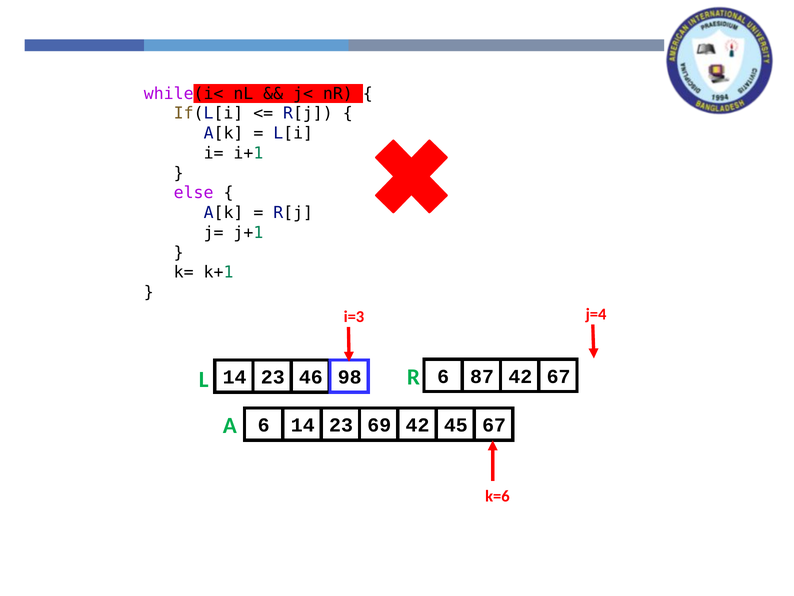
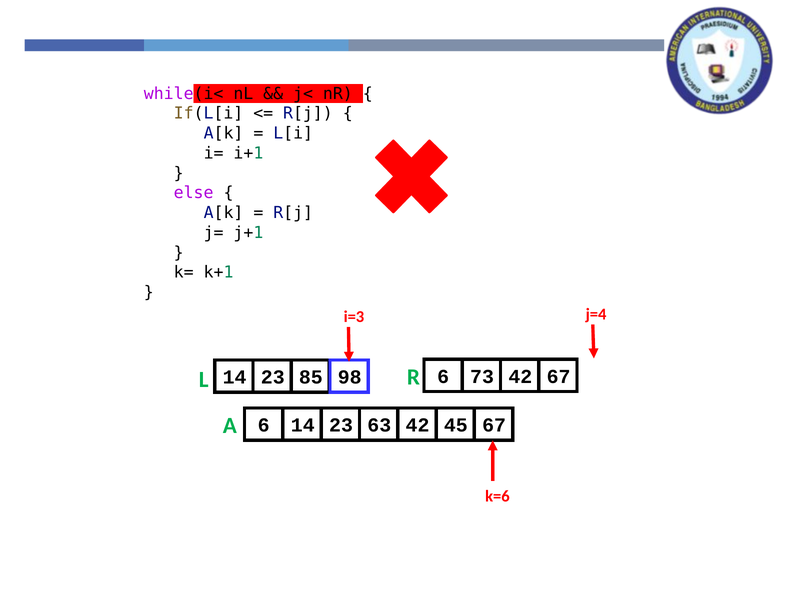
46: 46 -> 85
87: 87 -> 73
69: 69 -> 63
